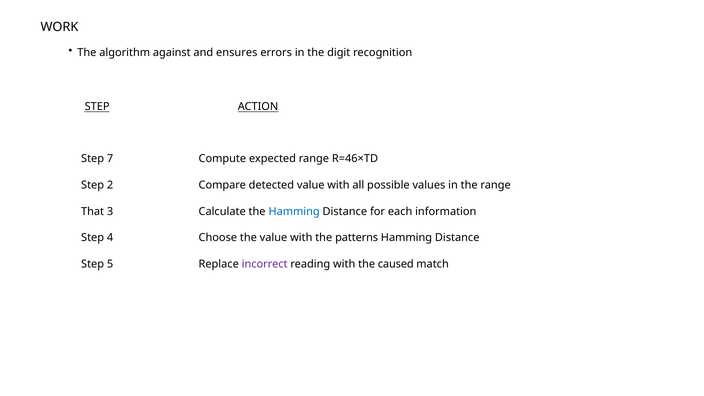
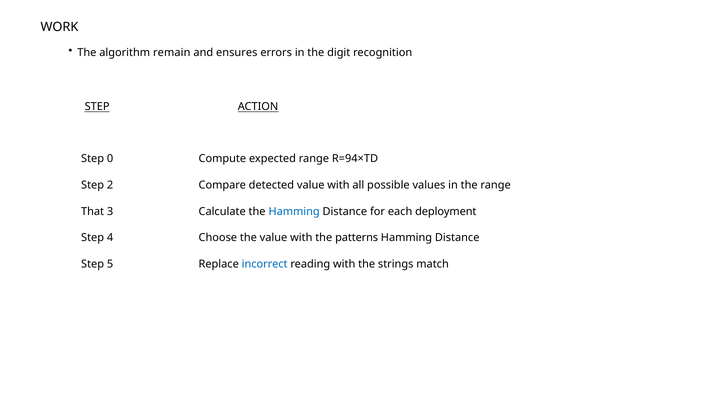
against: against -> remain
7: 7 -> 0
R=46×TD: R=46×TD -> R=94×TD
information: information -> deployment
incorrect colour: purple -> blue
caused: caused -> strings
